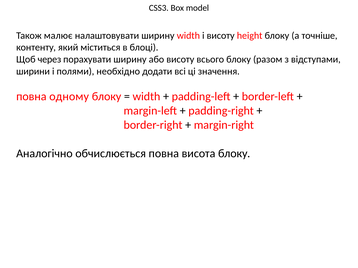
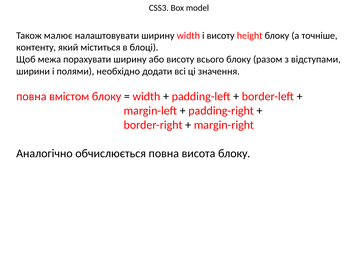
через: через -> межа
одному: одному -> вмістом
